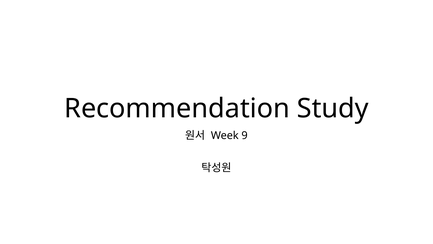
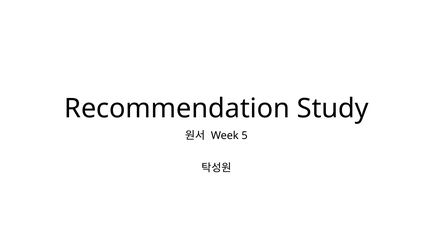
9: 9 -> 5
